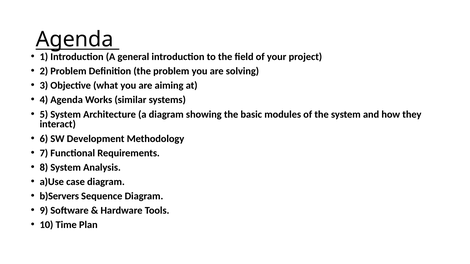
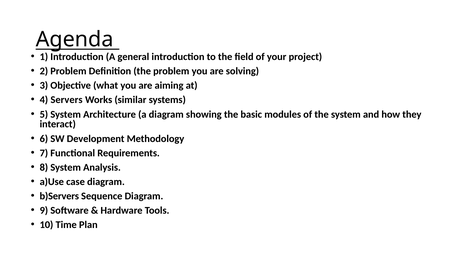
4 Agenda: Agenda -> Servers
